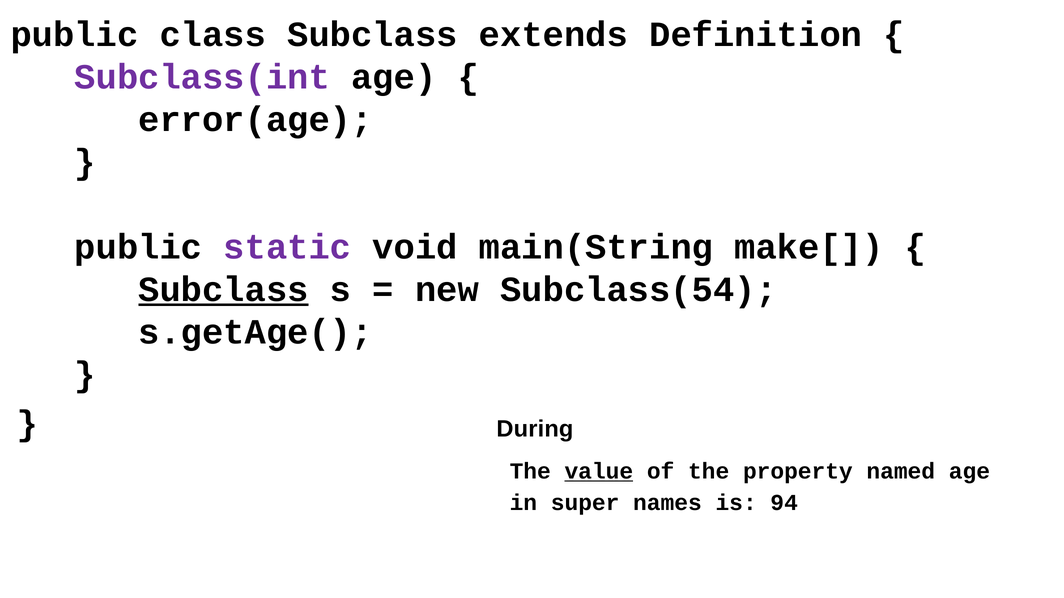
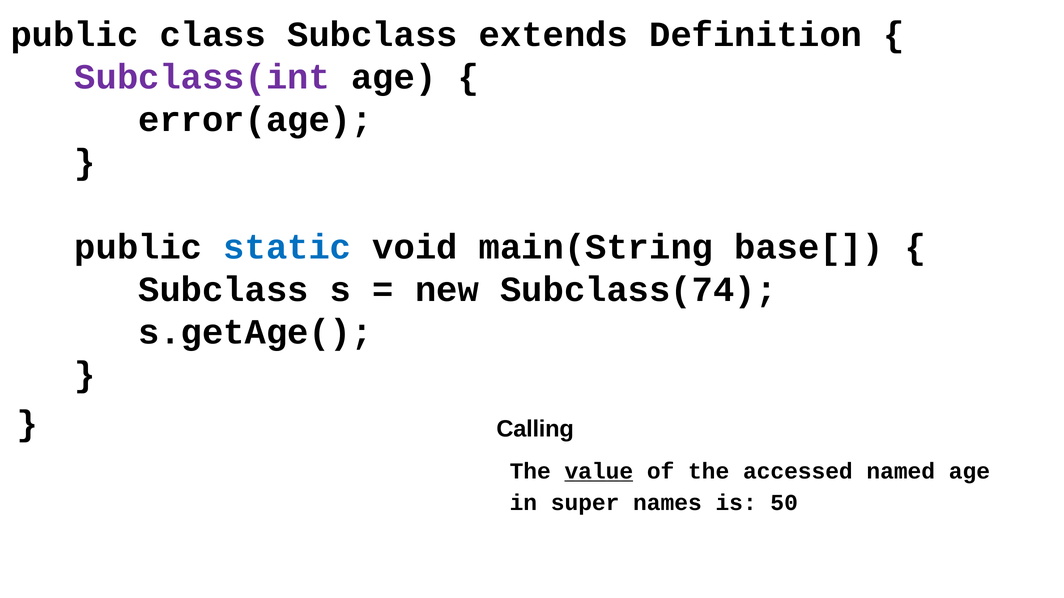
static colour: purple -> blue
make[: make[ -> base[
Subclass at (223, 290) underline: present -> none
Subclass(54: Subclass(54 -> Subclass(74
During: During -> Calling
property: property -> accessed
94: 94 -> 50
